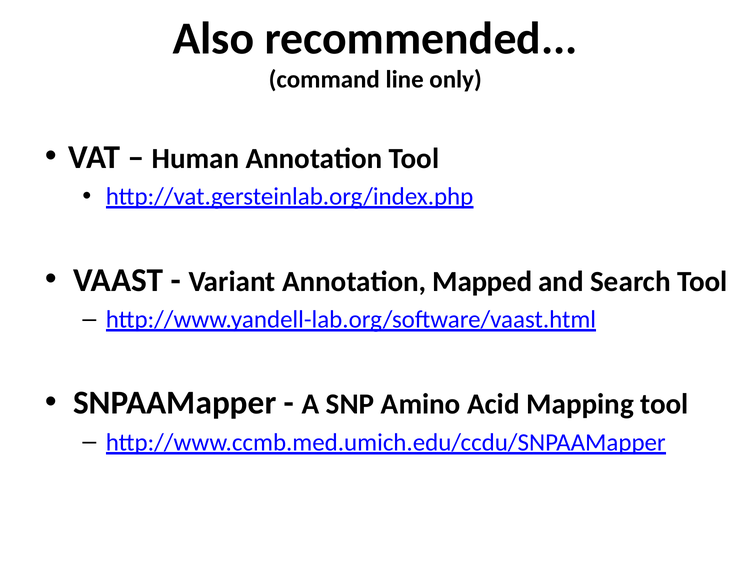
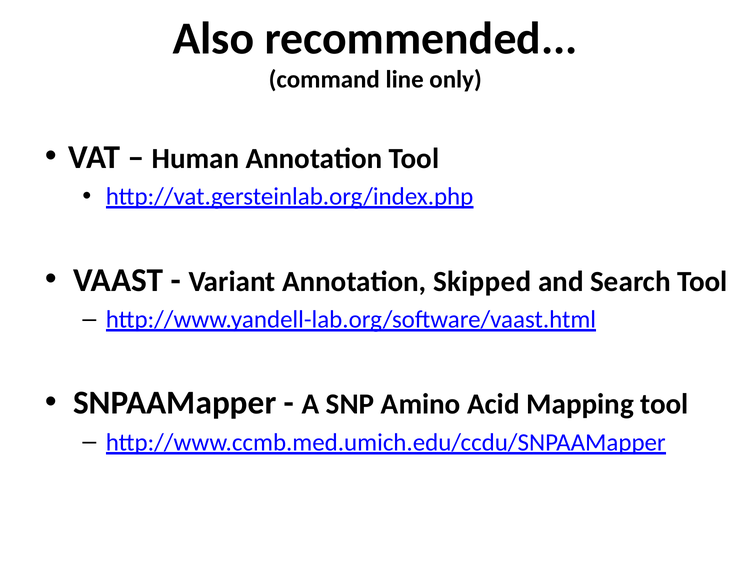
Mapped: Mapped -> Skipped
